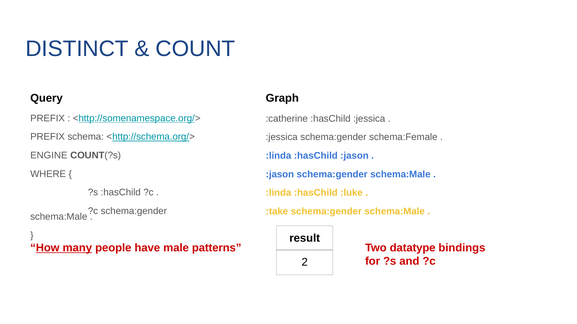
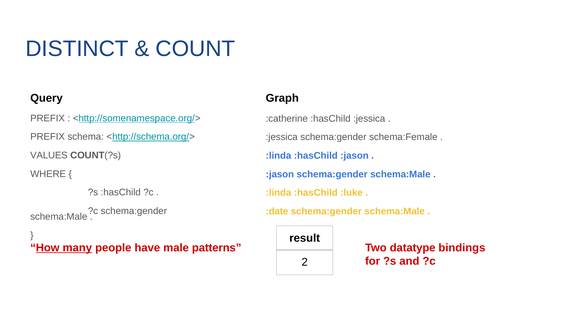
ENGINE: ENGINE -> VALUES
:take: :take -> :date
